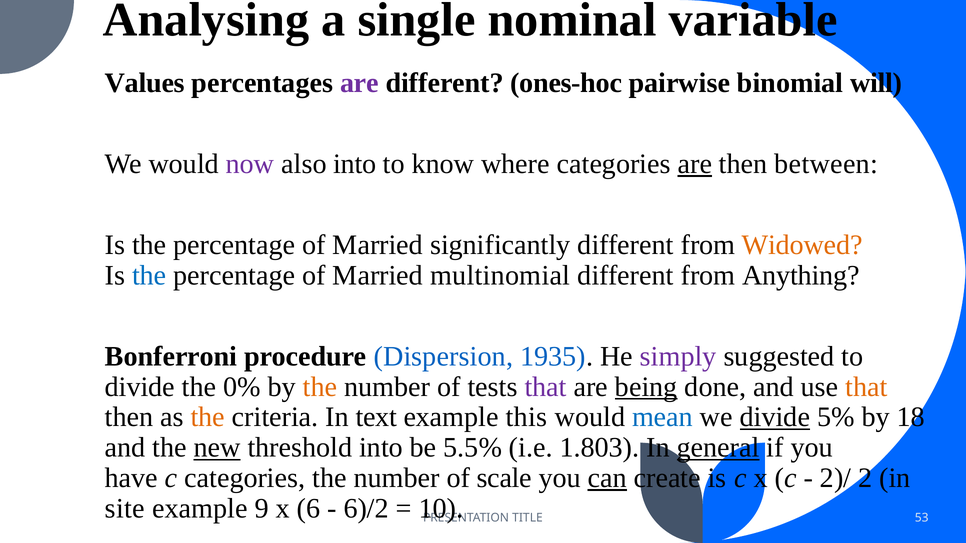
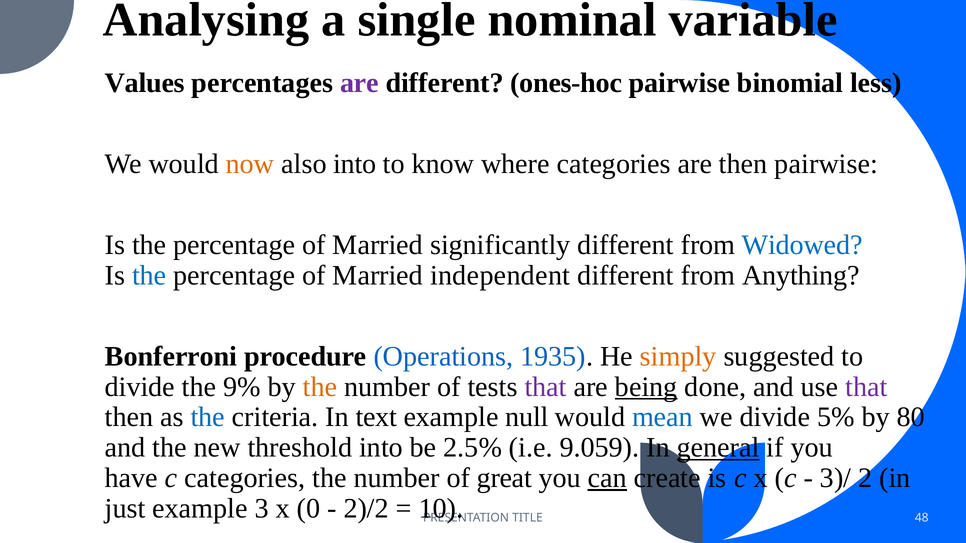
will: will -> less
now colour: purple -> orange
are at (695, 164) underline: present -> none
then between: between -> pairwise
Widowed colour: orange -> blue
multinomial: multinomial -> independent
Dispersion: Dispersion -> Operations
simply colour: purple -> orange
0%: 0% -> 9%
that at (866, 387) colour: orange -> purple
the at (208, 417) colour: orange -> blue
this: this -> null
divide at (775, 417) underline: present -> none
18: 18 -> 80
new underline: present -> none
5.5%: 5.5% -> 2.5%
1.803: 1.803 -> 9.059
scale: scale -> great
2)/: 2)/ -> 3)/
site: site -> just
9: 9 -> 3
6: 6 -> 0
6)/2: 6)/2 -> 2)/2
53: 53 -> 48
